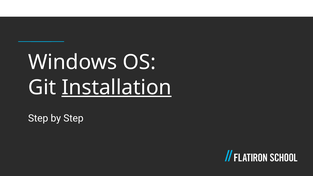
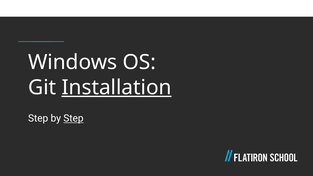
Step at (73, 118) underline: none -> present
